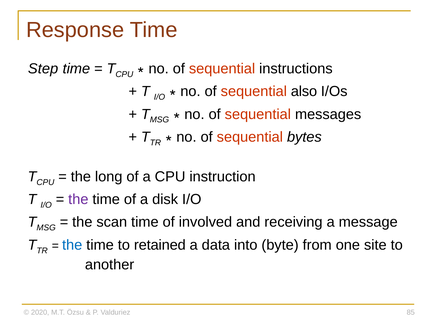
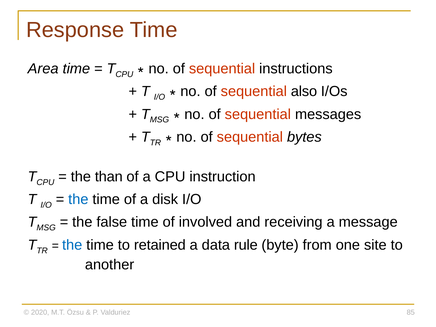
Step: Step -> Area
long: long -> than
the at (78, 199) colour: purple -> blue
scan: scan -> false
into: into -> rule
